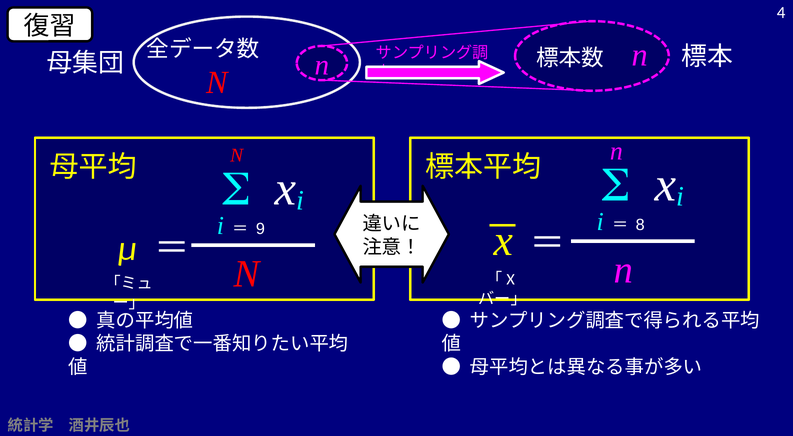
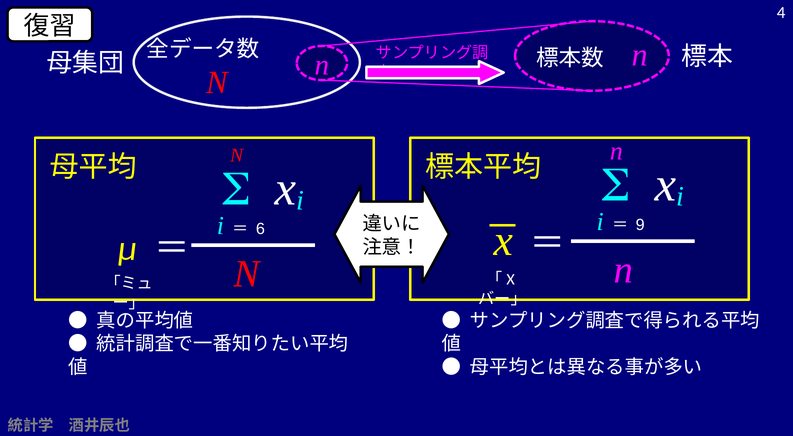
8: 8 -> 9
9: 9 -> 6
